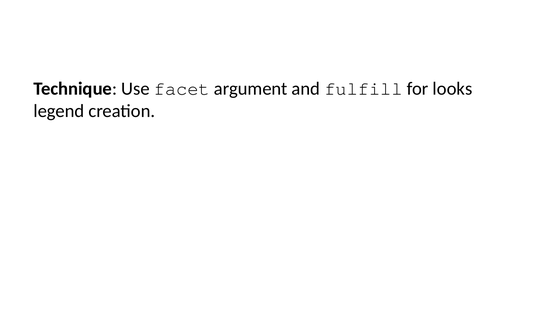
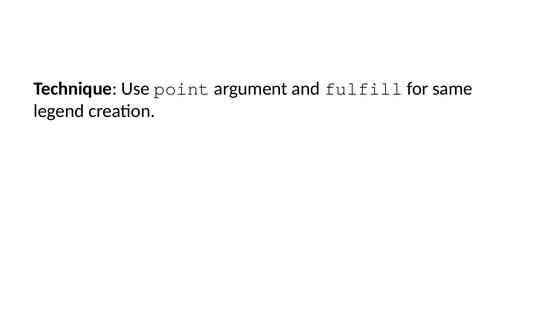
facet: facet -> point
looks: looks -> same
